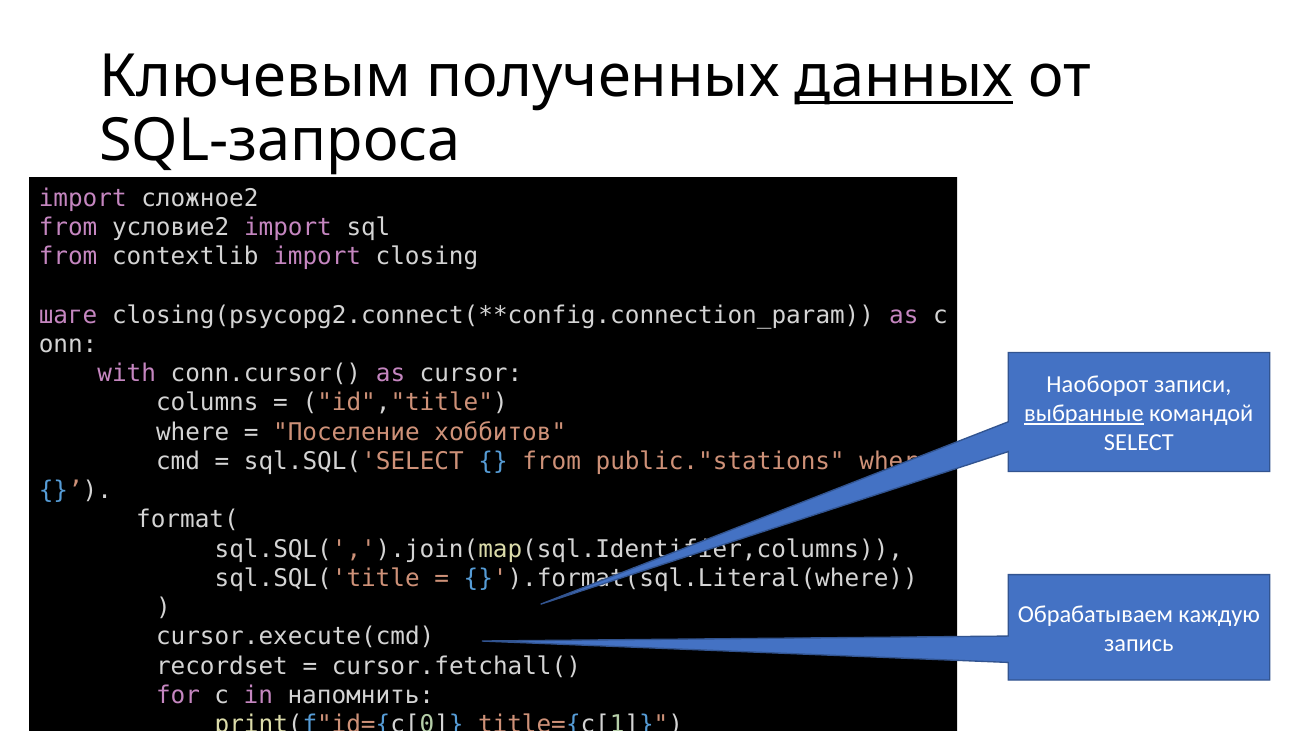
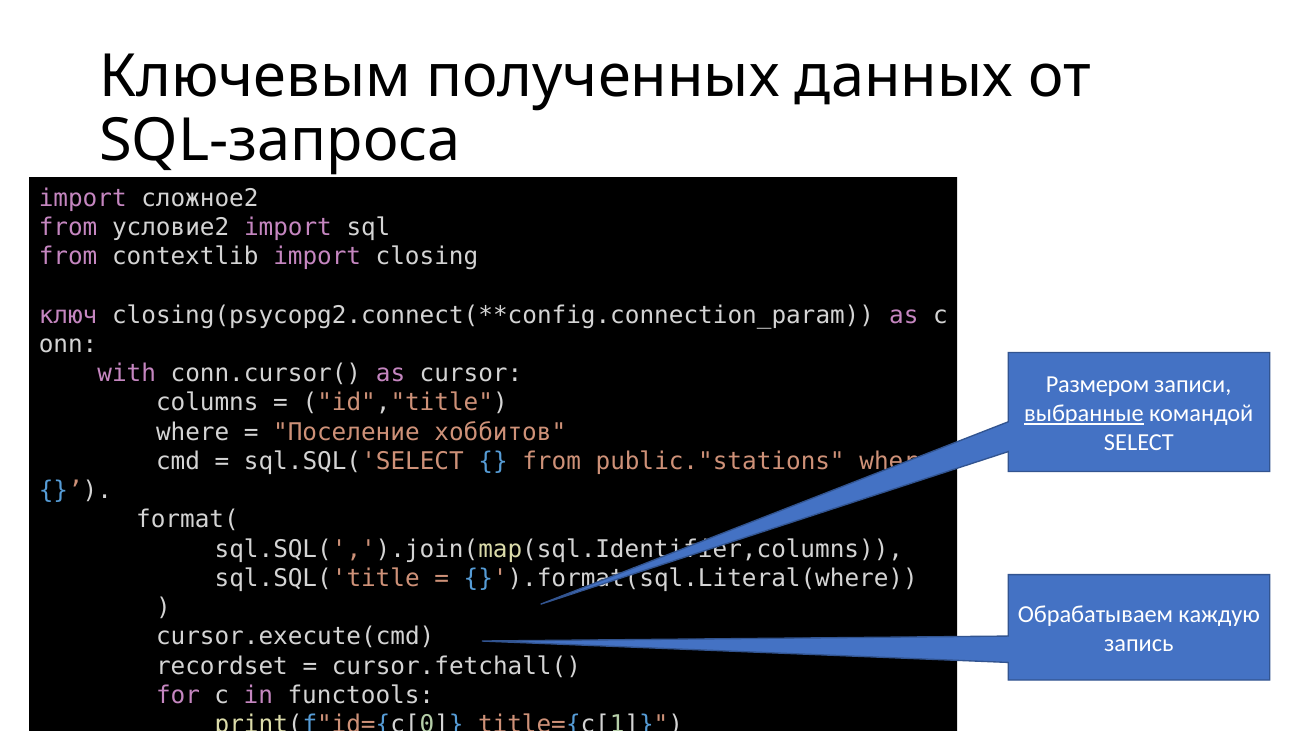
данных underline: present -> none
шаге: шаге -> ключ
Наоборот: Наоборот -> Размером
напомнить: напомнить -> functools
